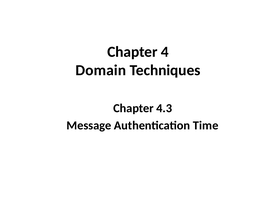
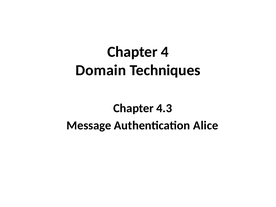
Time: Time -> Alice
